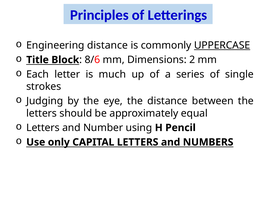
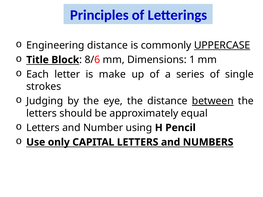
2: 2 -> 1
much: much -> make
between underline: none -> present
